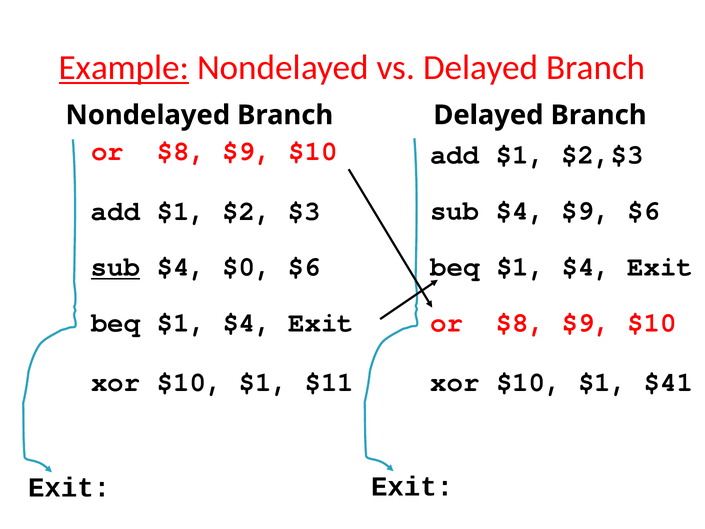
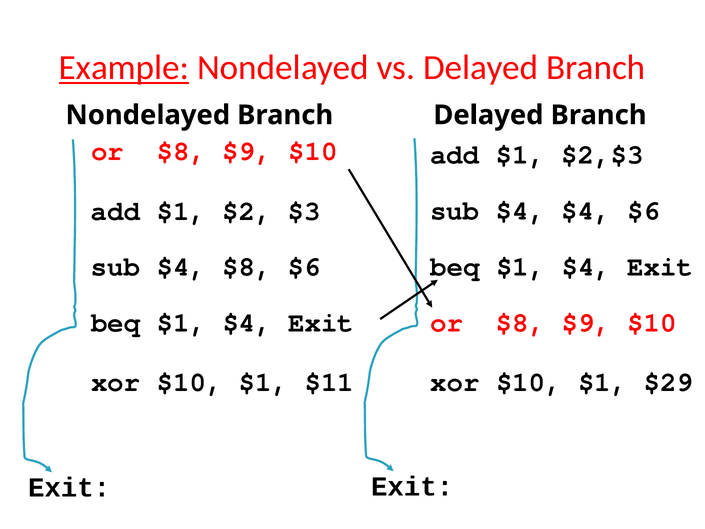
$4 $9: $9 -> $4
sub at (116, 267) underline: present -> none
$4 $0: $0 -> $8
$41: $41 -> $29
